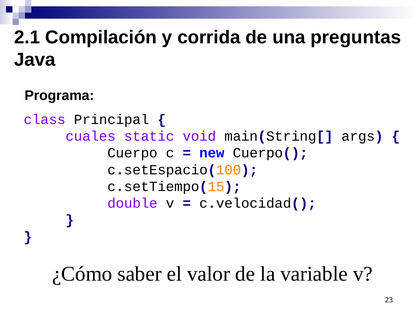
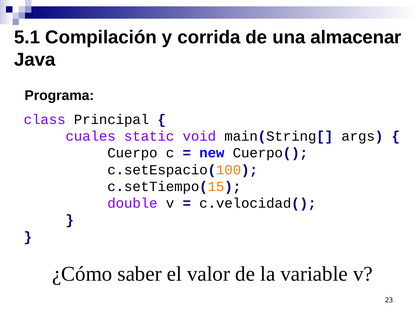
2.1: 2.1 -> 5.1
preguntas: preguntas -> almacenar
